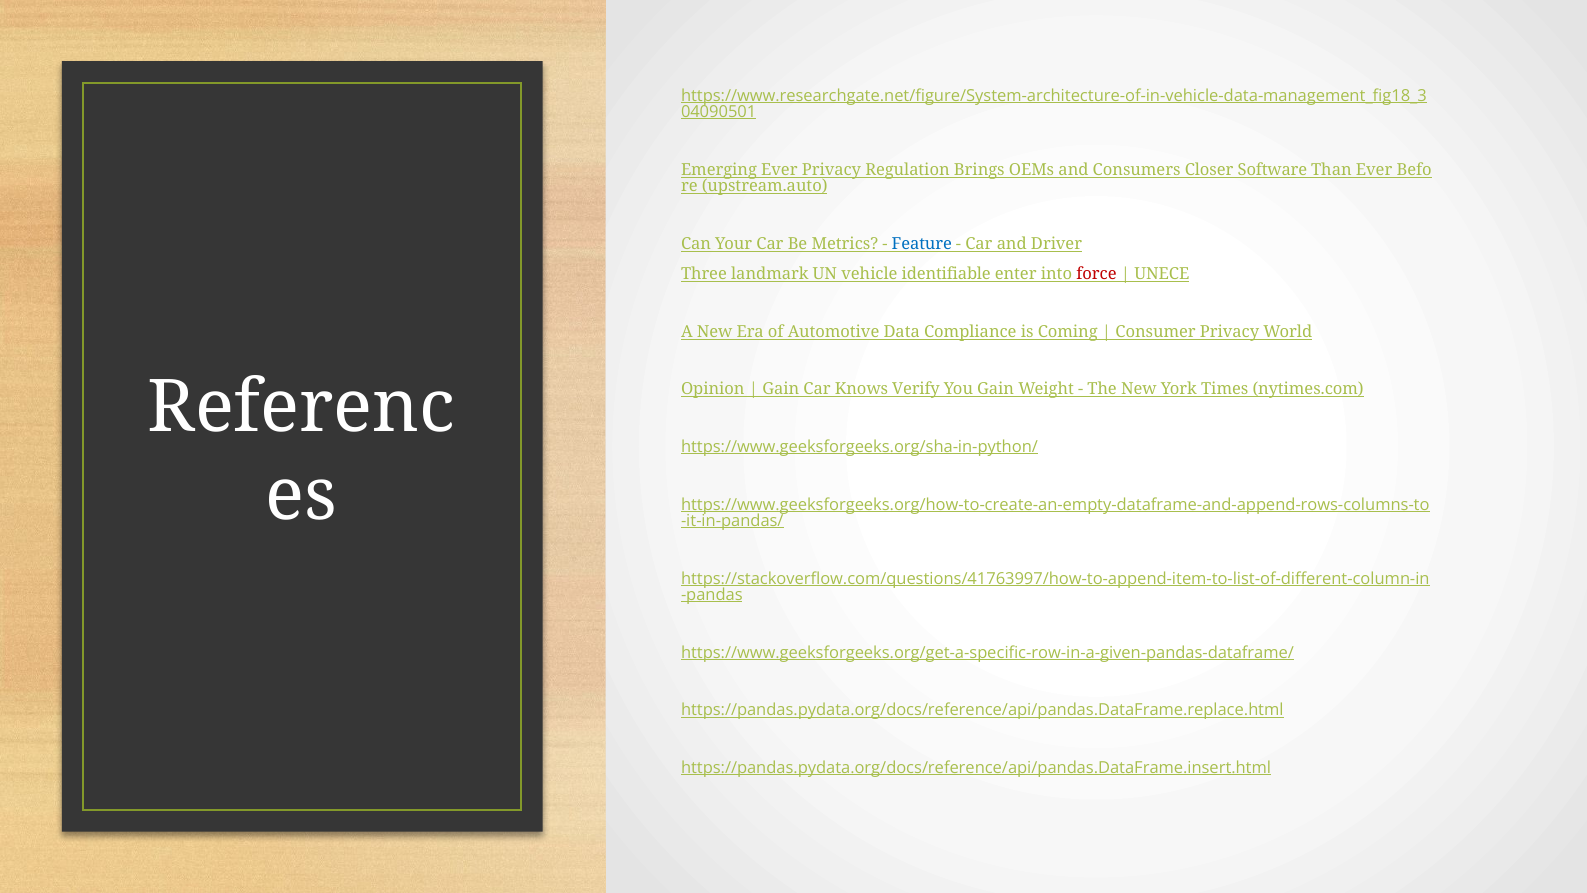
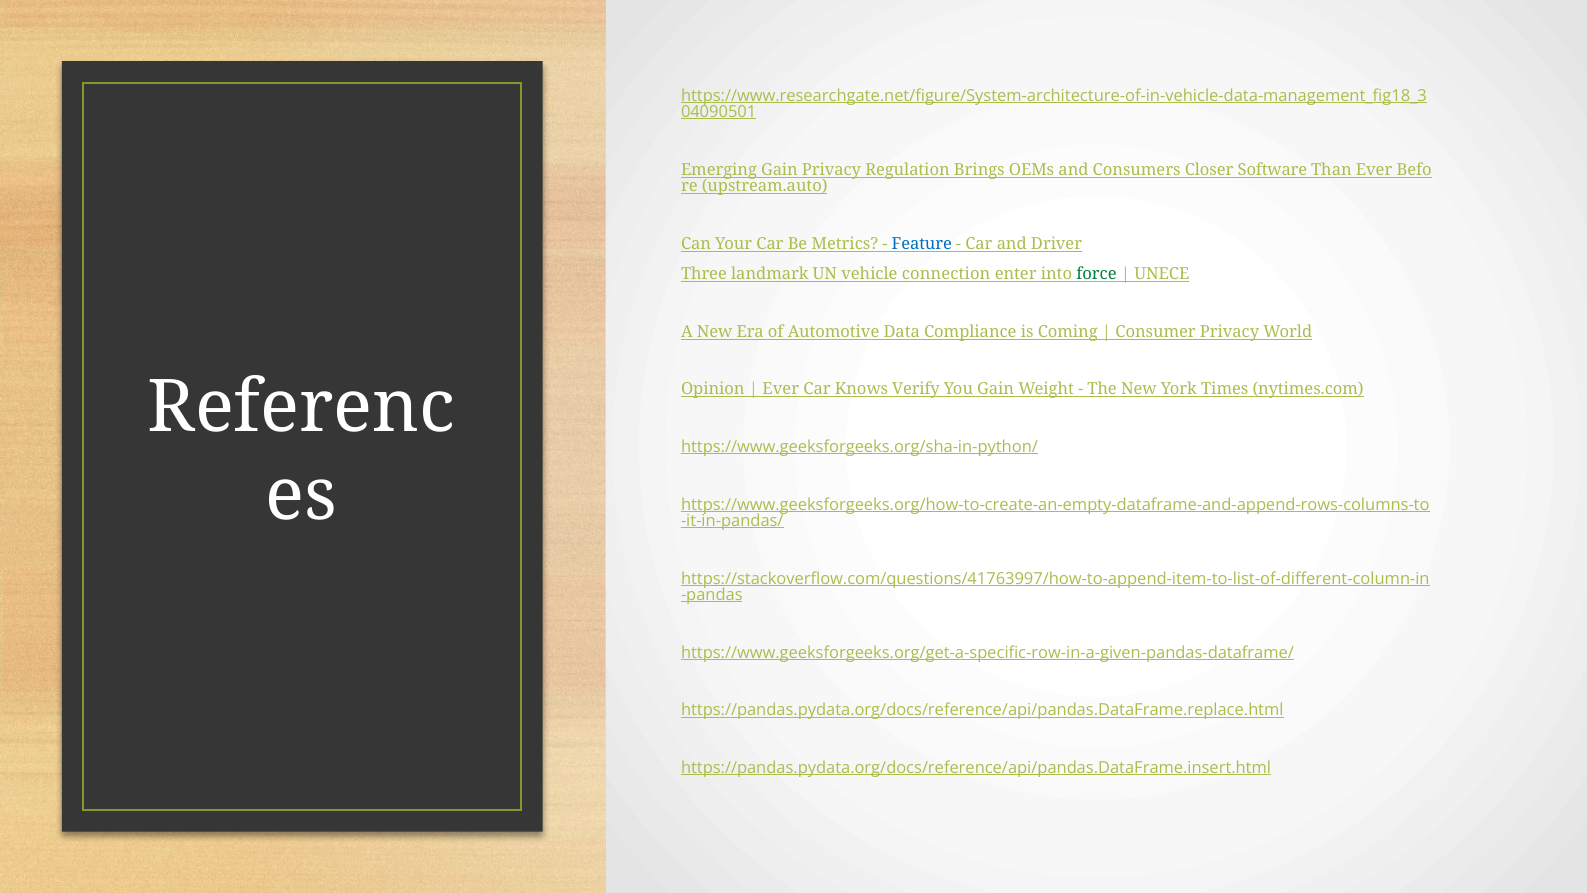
Emerging Ever: Ever -> Gain
identifiable: identifiable -> connection
force colour: red -> green
Gain at (781, 389): Gain -> Ever
